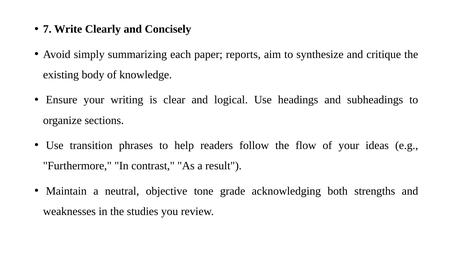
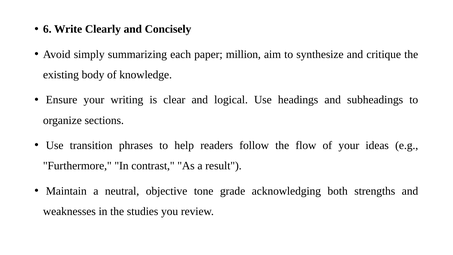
7: 7 -> 6
reports: reports -> million
